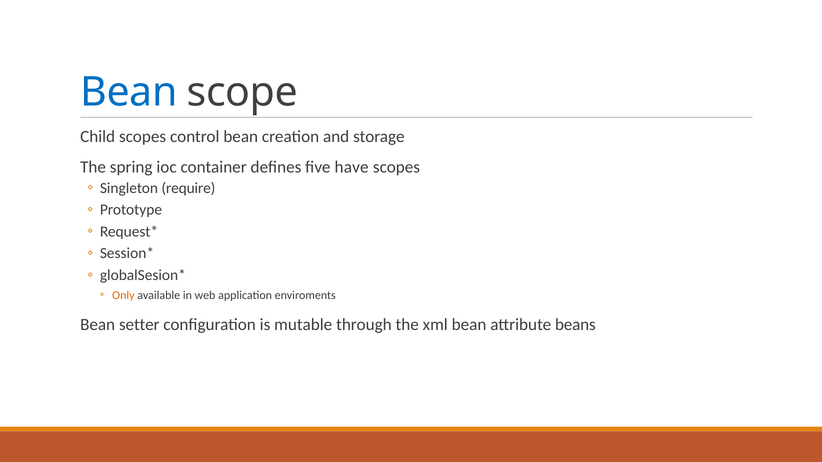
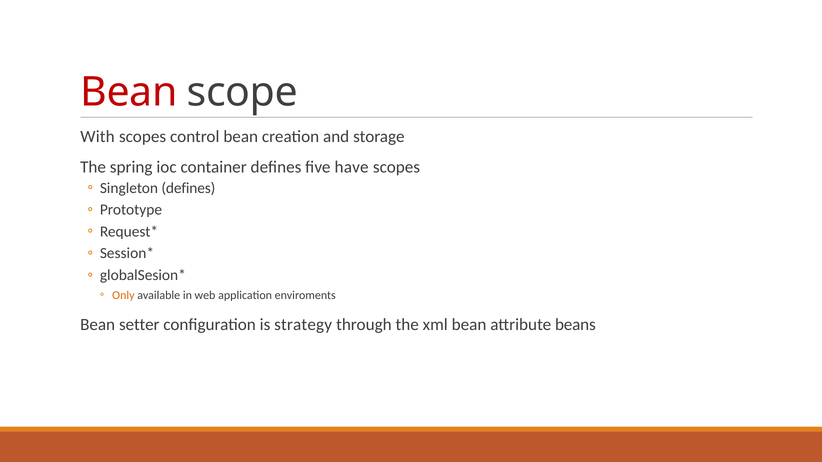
Bean at (129, 92) colour: blue -> red
Child: Child -> With
Singleton require: require -> defines
mutable: mutable -> strategy
